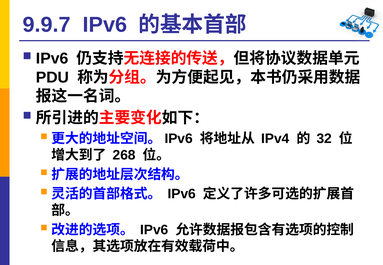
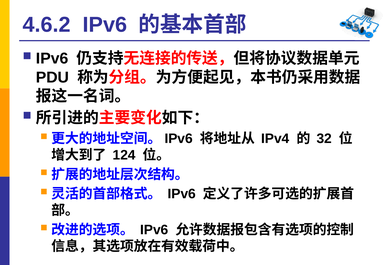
9.9.7: 9.9.7 -> 4.6.2
268: 268 -> 124
